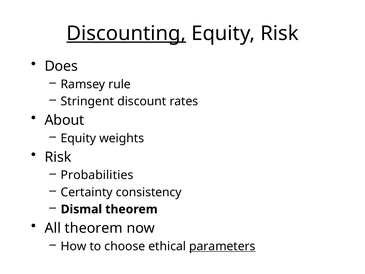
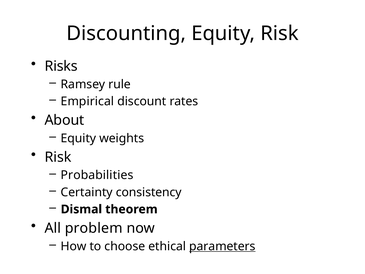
Discounting underline: present -> none
Does: Does -> Risks
Stringent: Stringent -> Empirical
All theorem: theorem -> problem
